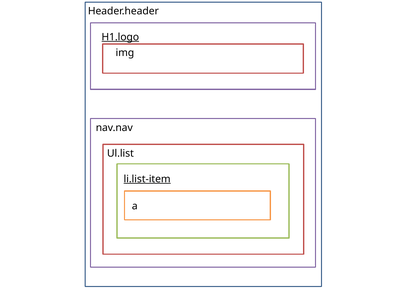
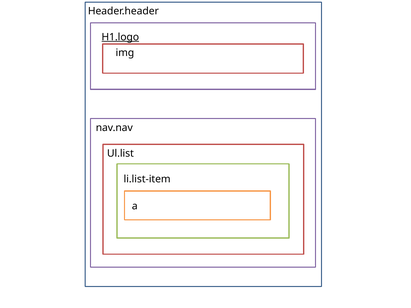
li.list-item underline: present -> none
